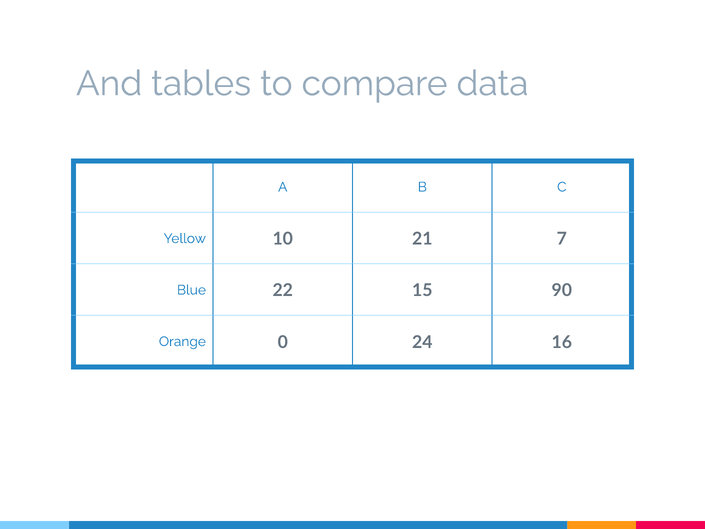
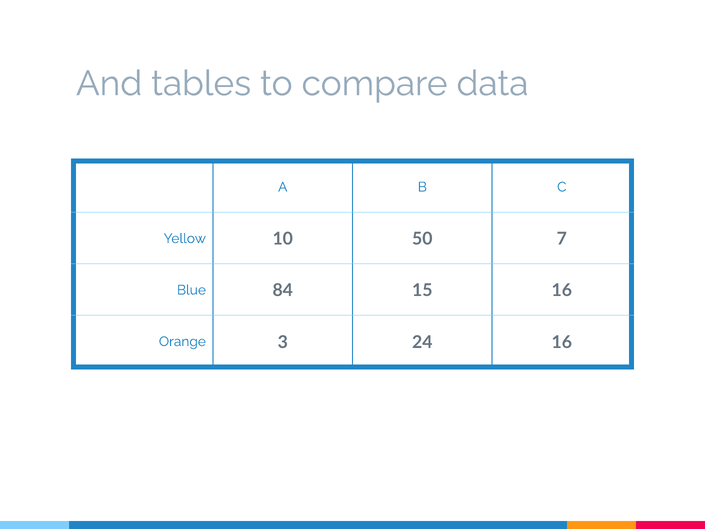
21: 21 -> 50
22: 22 -> 84
15 90: 90 -> 16
0: 0 -> 3
